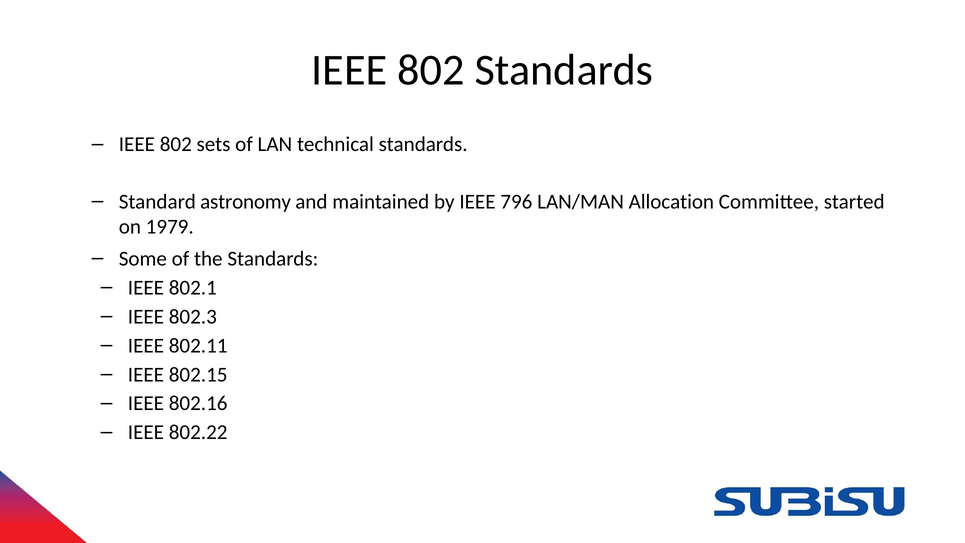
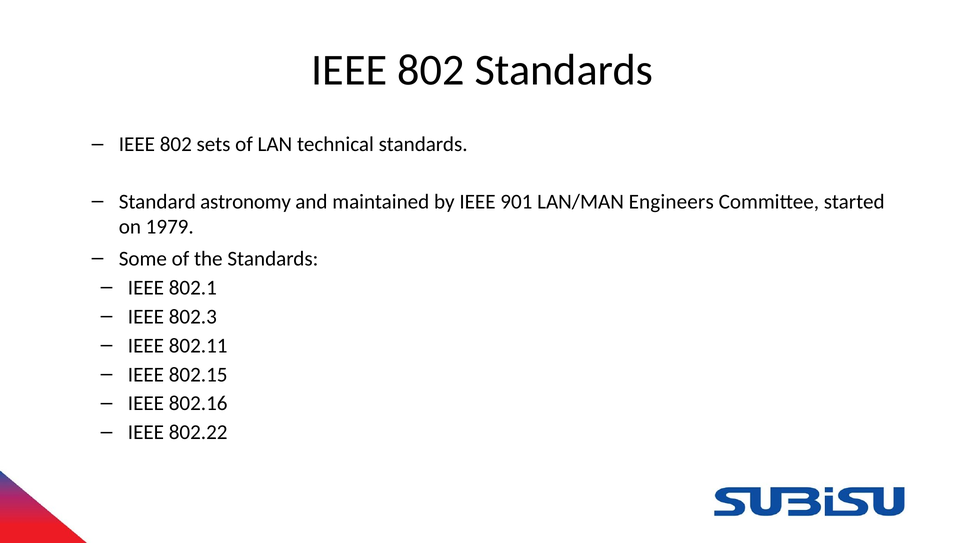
796: 796 -> 901
Allocation: Allocation -> Engineers
